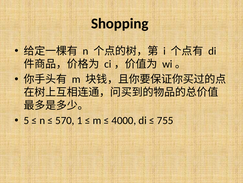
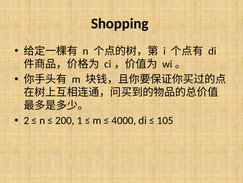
5: 5 -> 2
570: 570 -> 200
755: 755 -> 105
